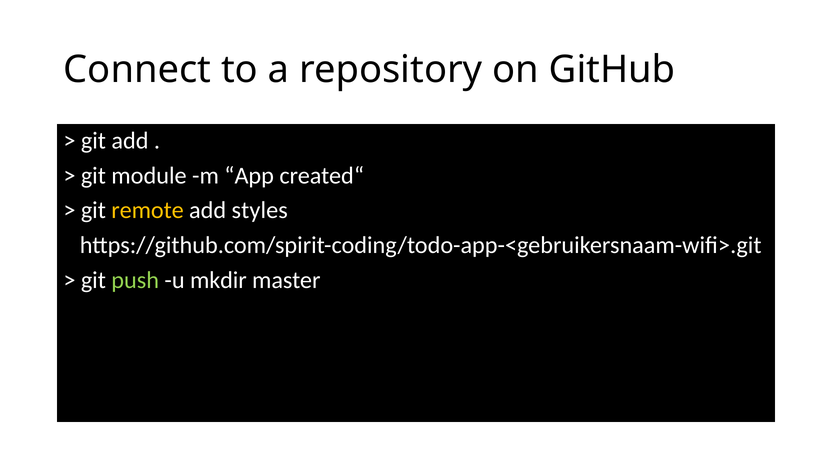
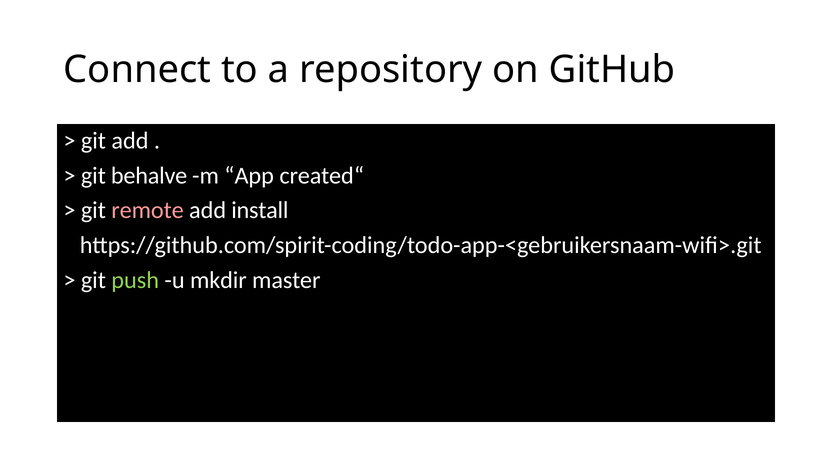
module: module -> behalve
remote colour: yellow -> pink
styles: styles -> install
